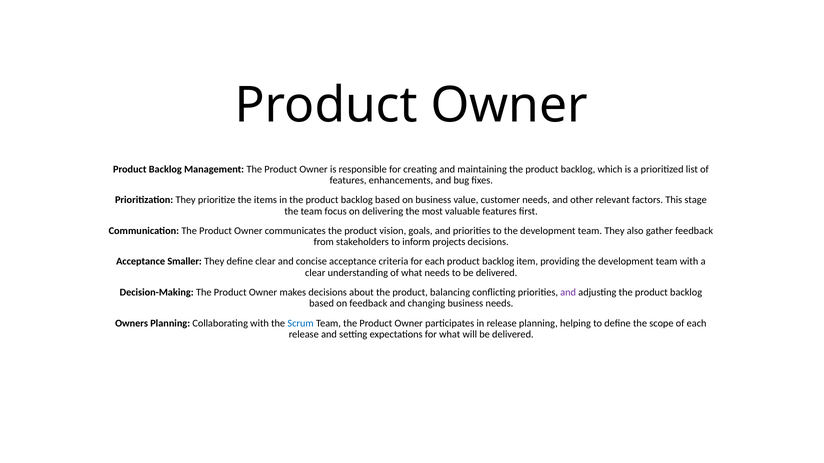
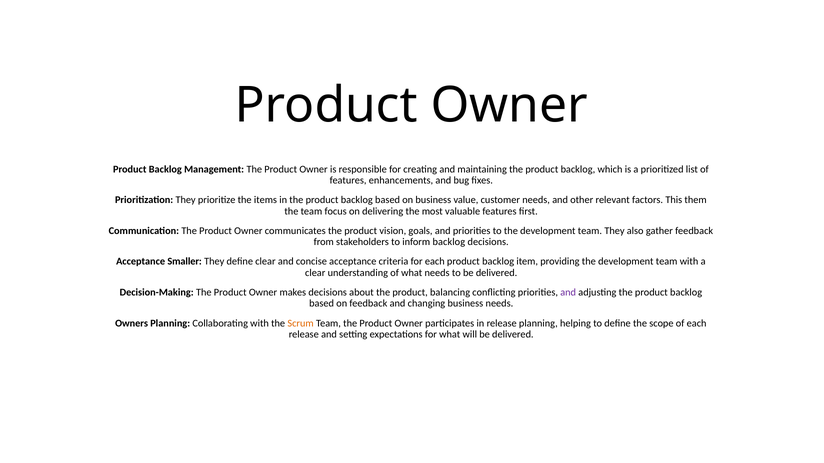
stage: stage -> them
inform projects: projects -> backlog
Scrum colour: blue -> orange
